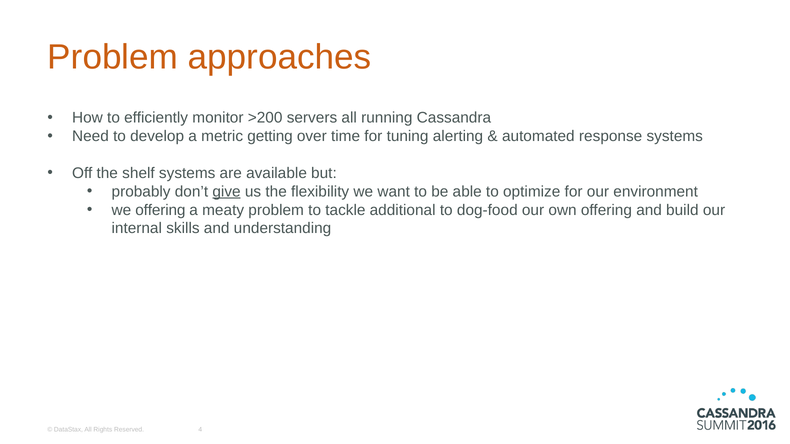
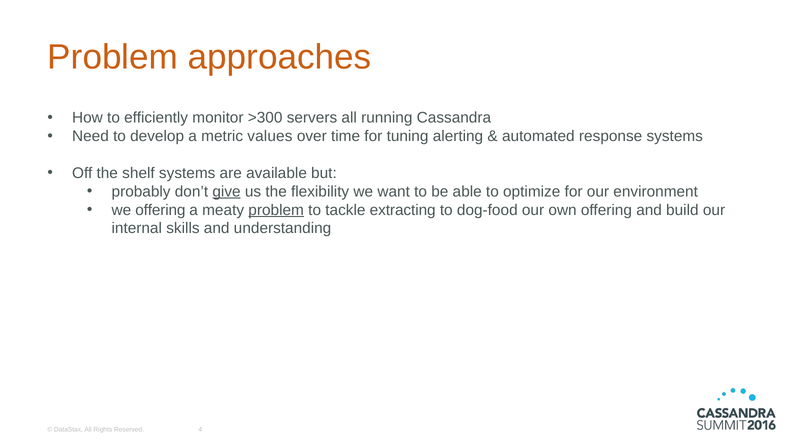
>200: >200 -> >300
getting: getting -> values
problem at (276, 210) underline: none -> present
additional: additional -> extracting
